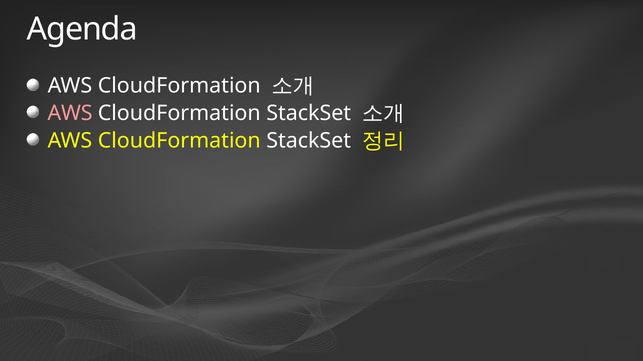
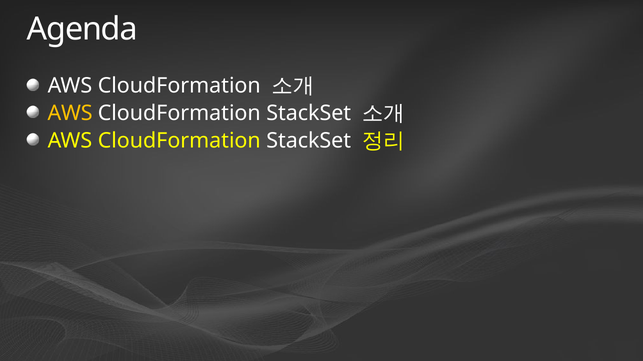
AWS at (70, 113) colour: pink -> yellow
